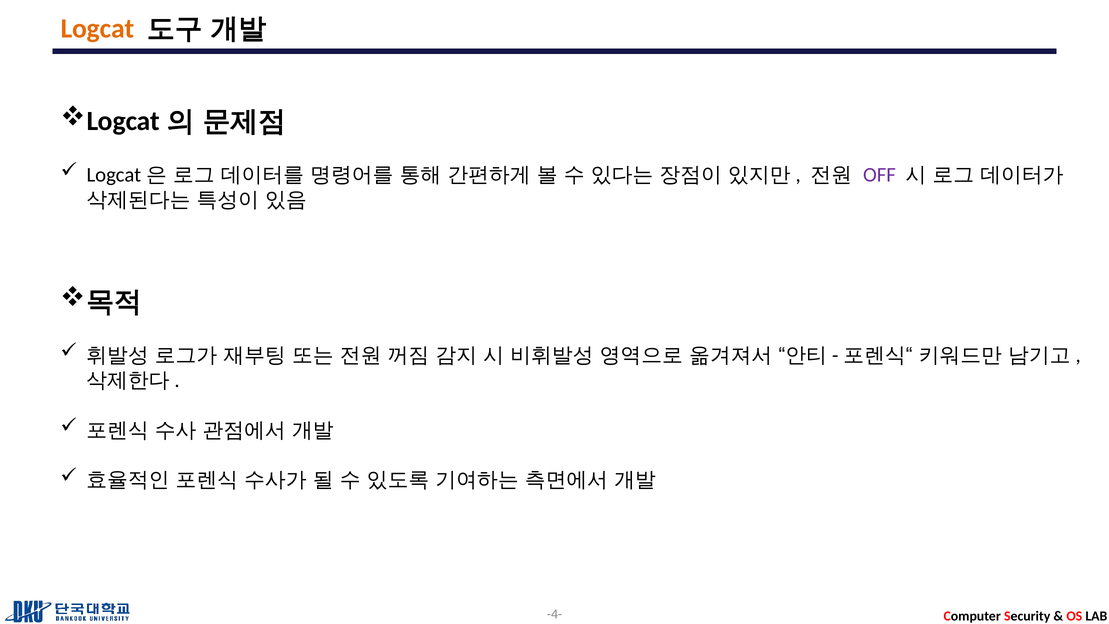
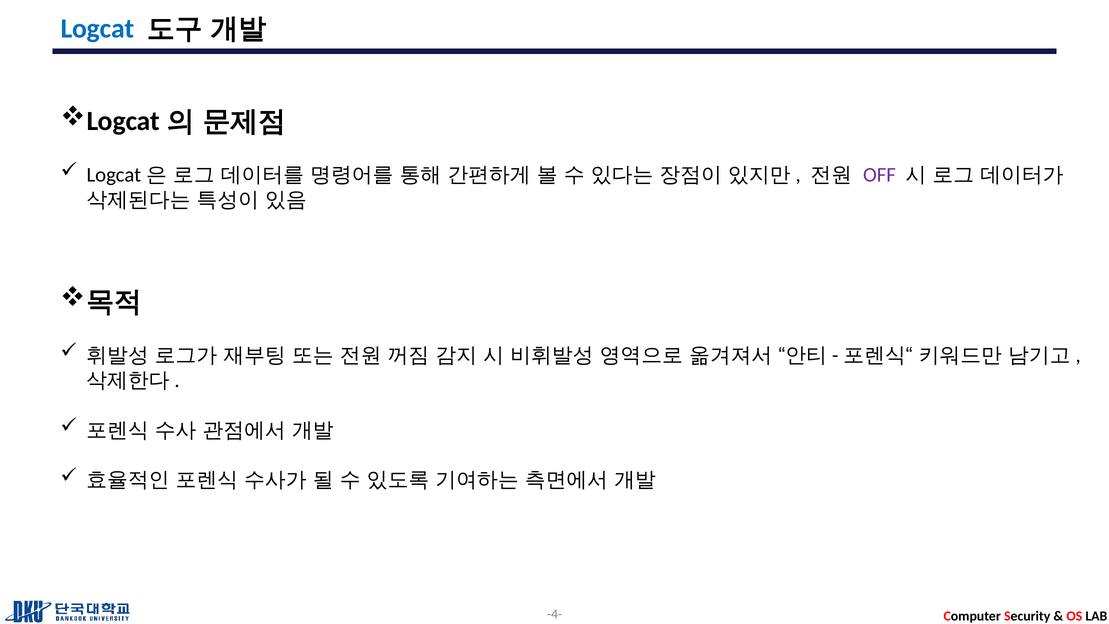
Logcat colour: orange -> blue
